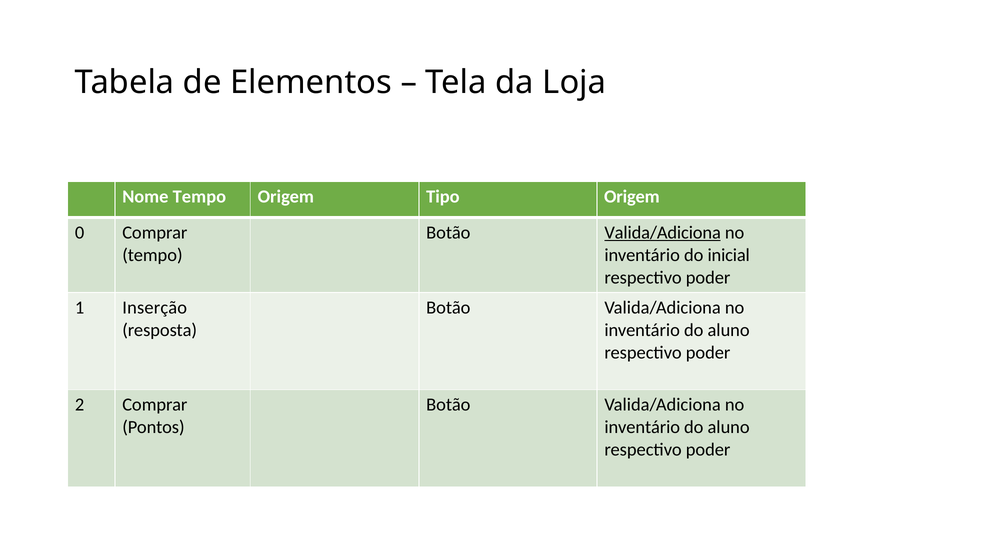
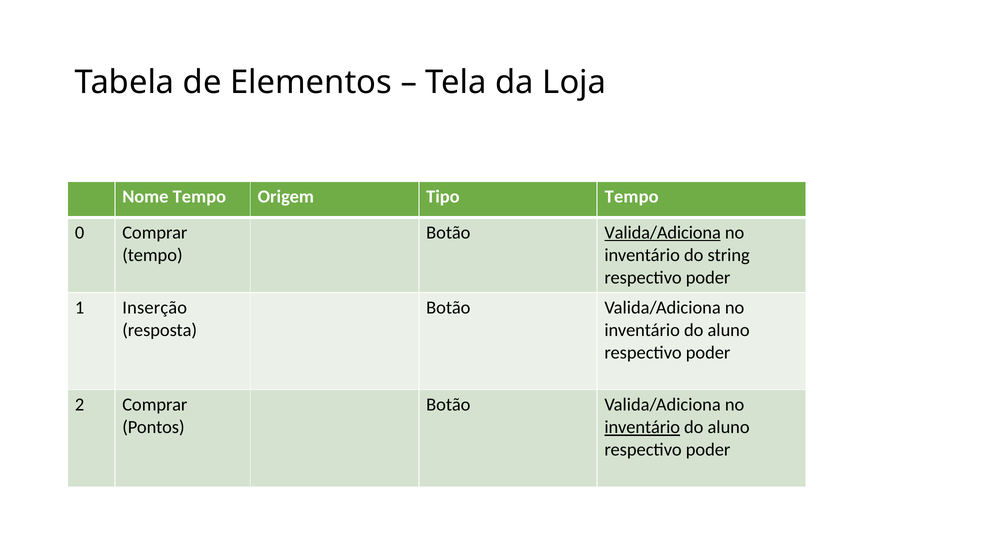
Tipo Origem: Origem -> Tempo
inicial: inicial -> string
inventário at (642, 427) underline: none -> present
